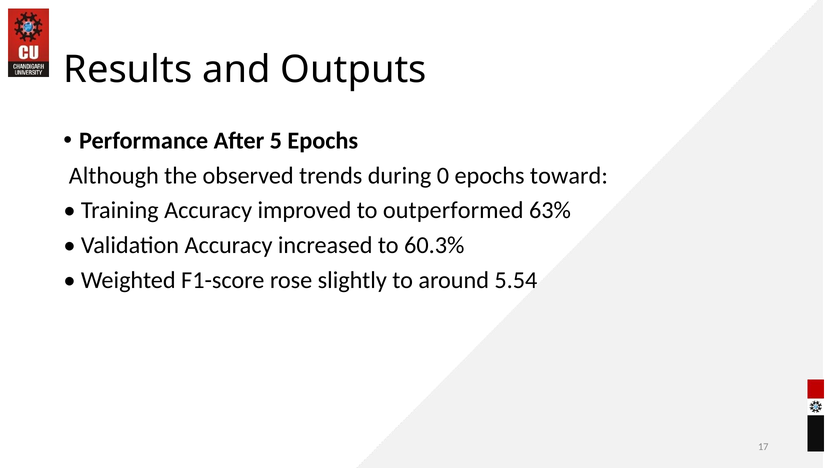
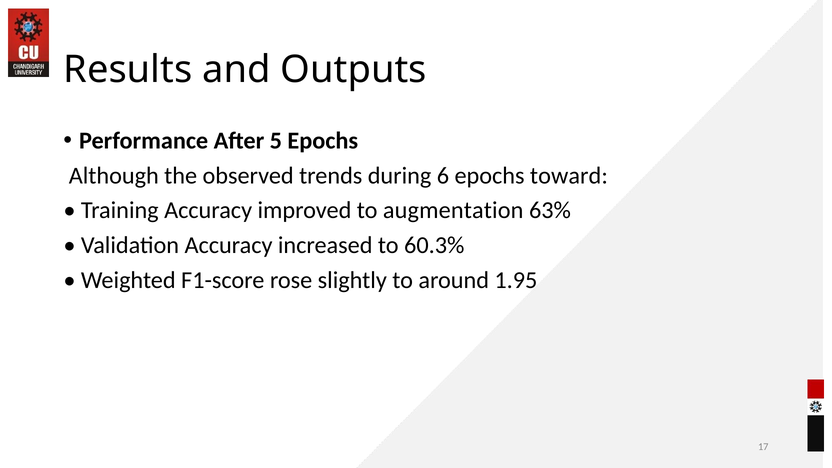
0: 0 -> 6
outperformed: outperformed -> augmentation
5.54: 5.54 -> 1.95
